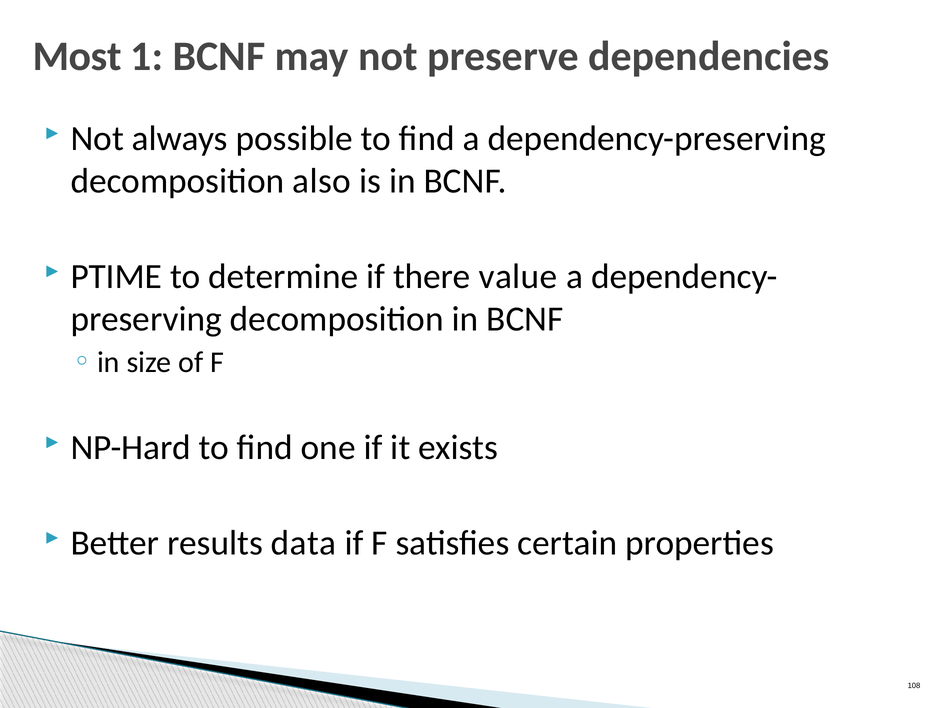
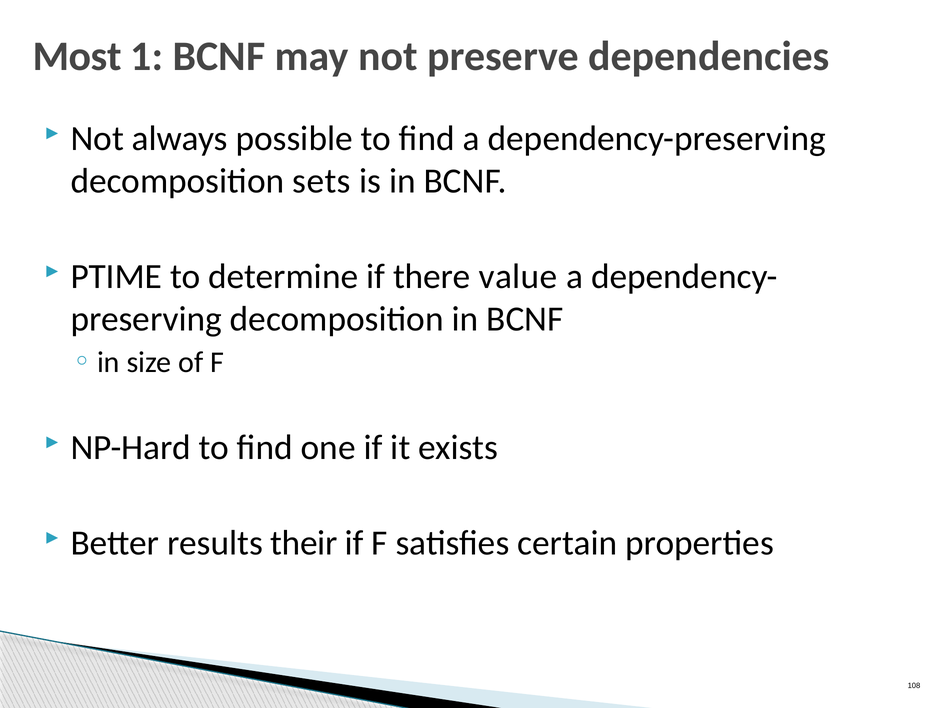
also: also -> sets
data: data -> their
